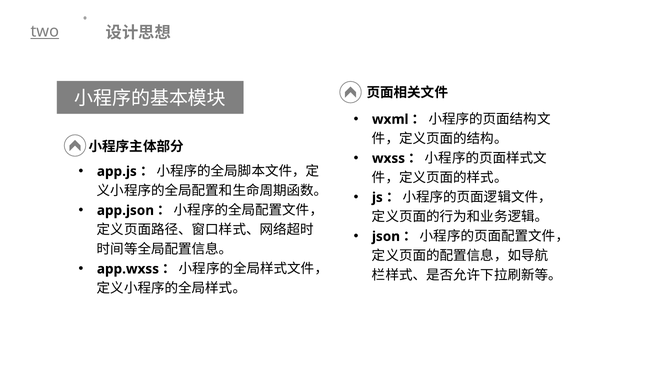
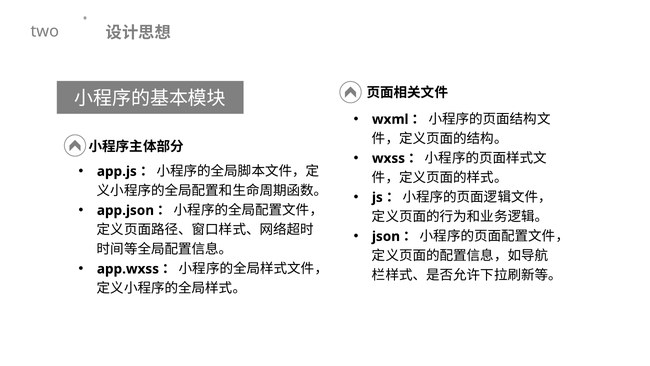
two underline: present -> none
